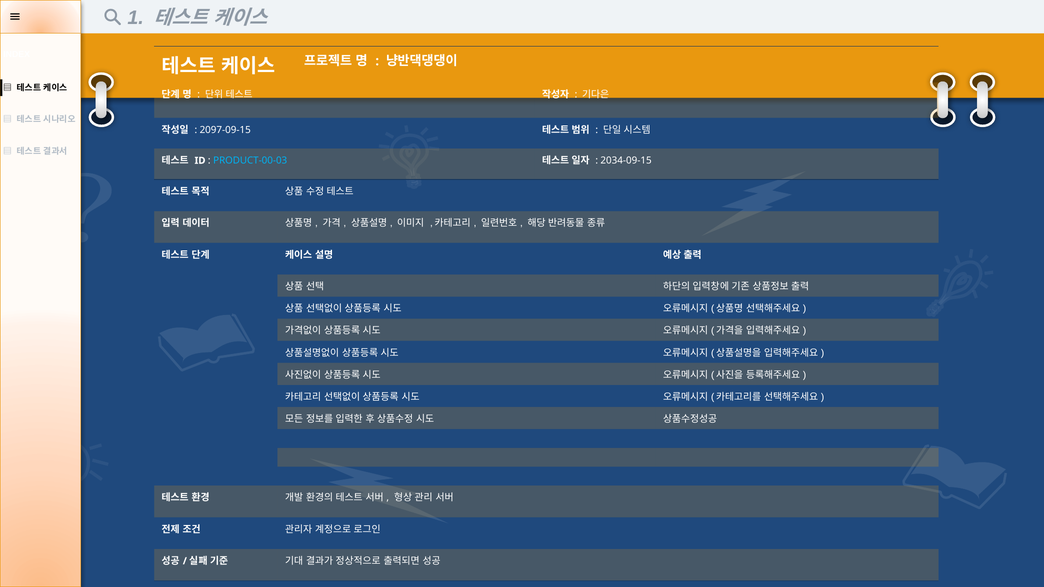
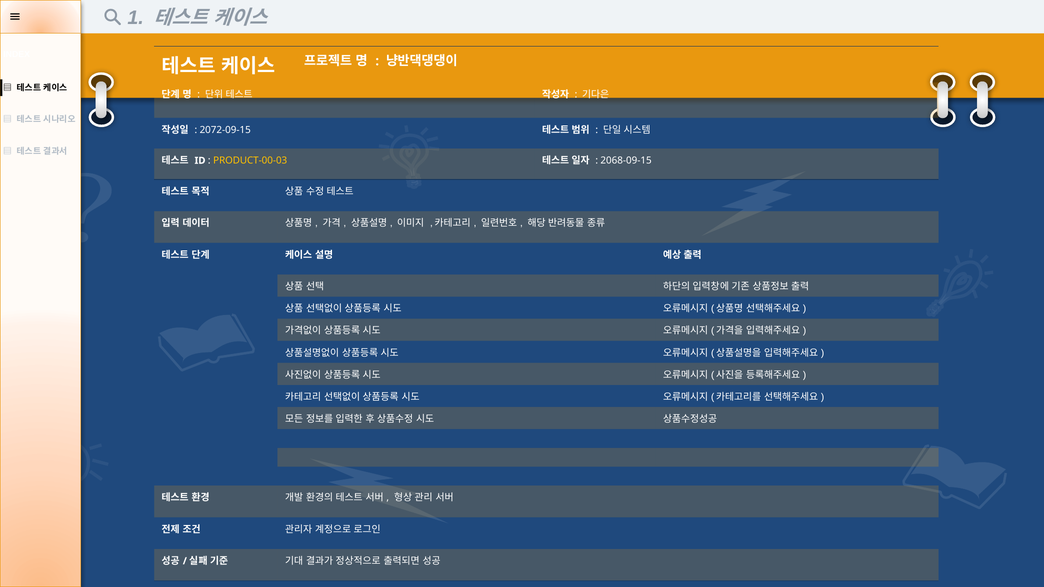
2097-09-15: 2097-09-15 -> 2072-09-15
PRODUCT-00-03 colour: light blue -> yellow
2034-09-15: 2034-09-15 -> 2068-09-15
